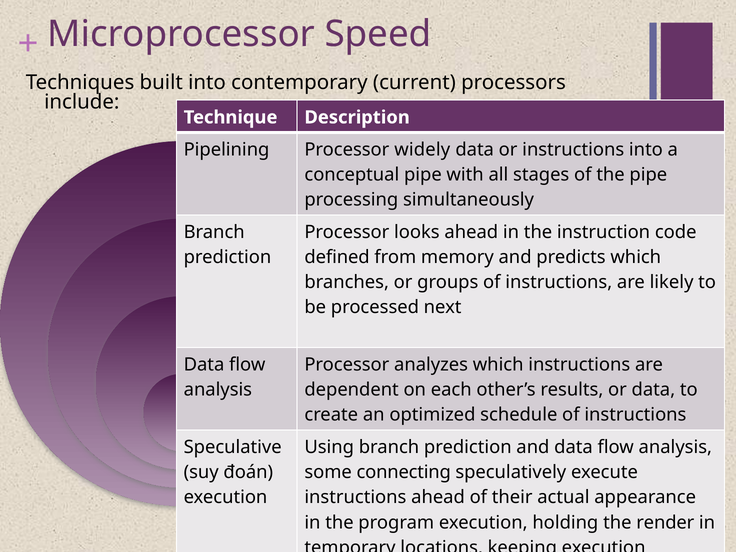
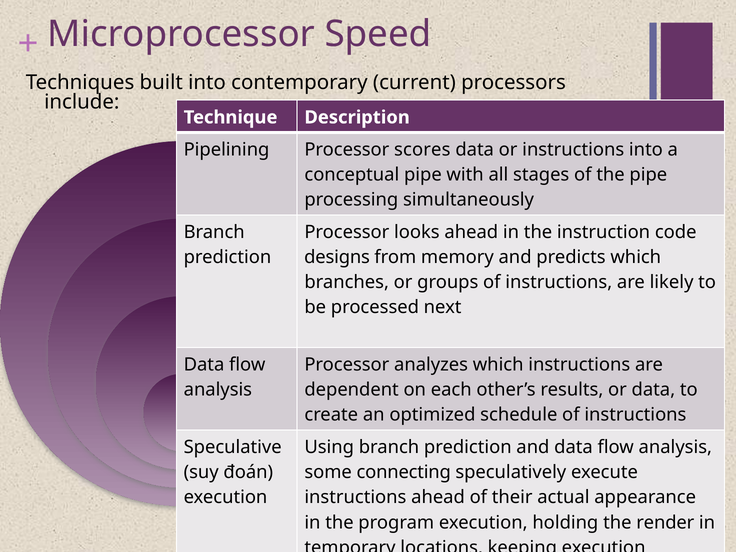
widely: widely -> scores
defined: defined -> designs
